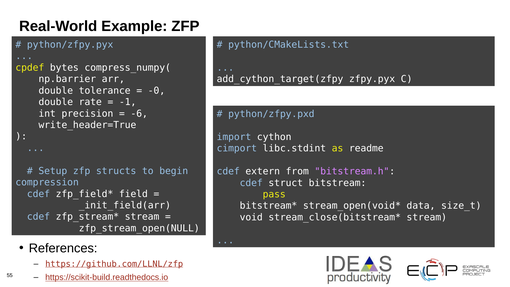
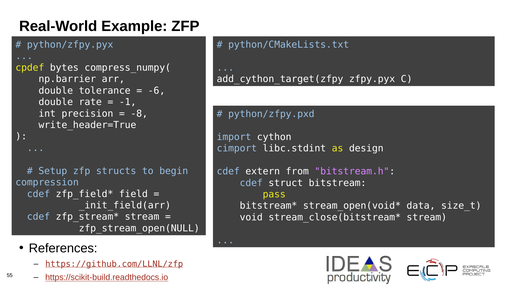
-0: -0 -> -6
-6: -6 -> -8
readme: readme -> design
